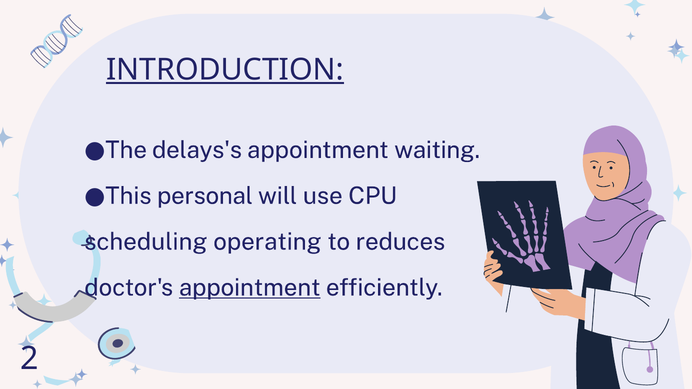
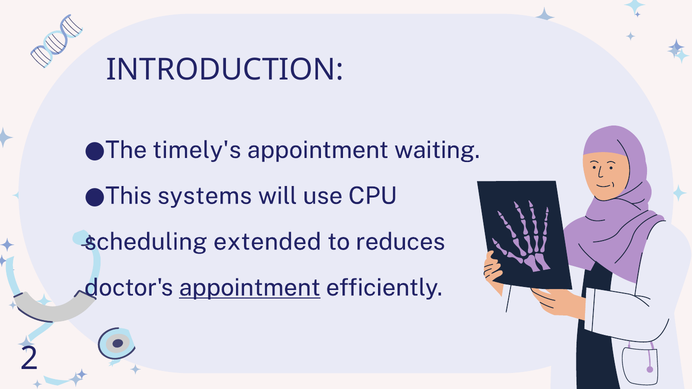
INTRODUCTION underline: present -> none
delays's: delays's -> timely's
personal: personal -> systems
operating: operating -> extended
